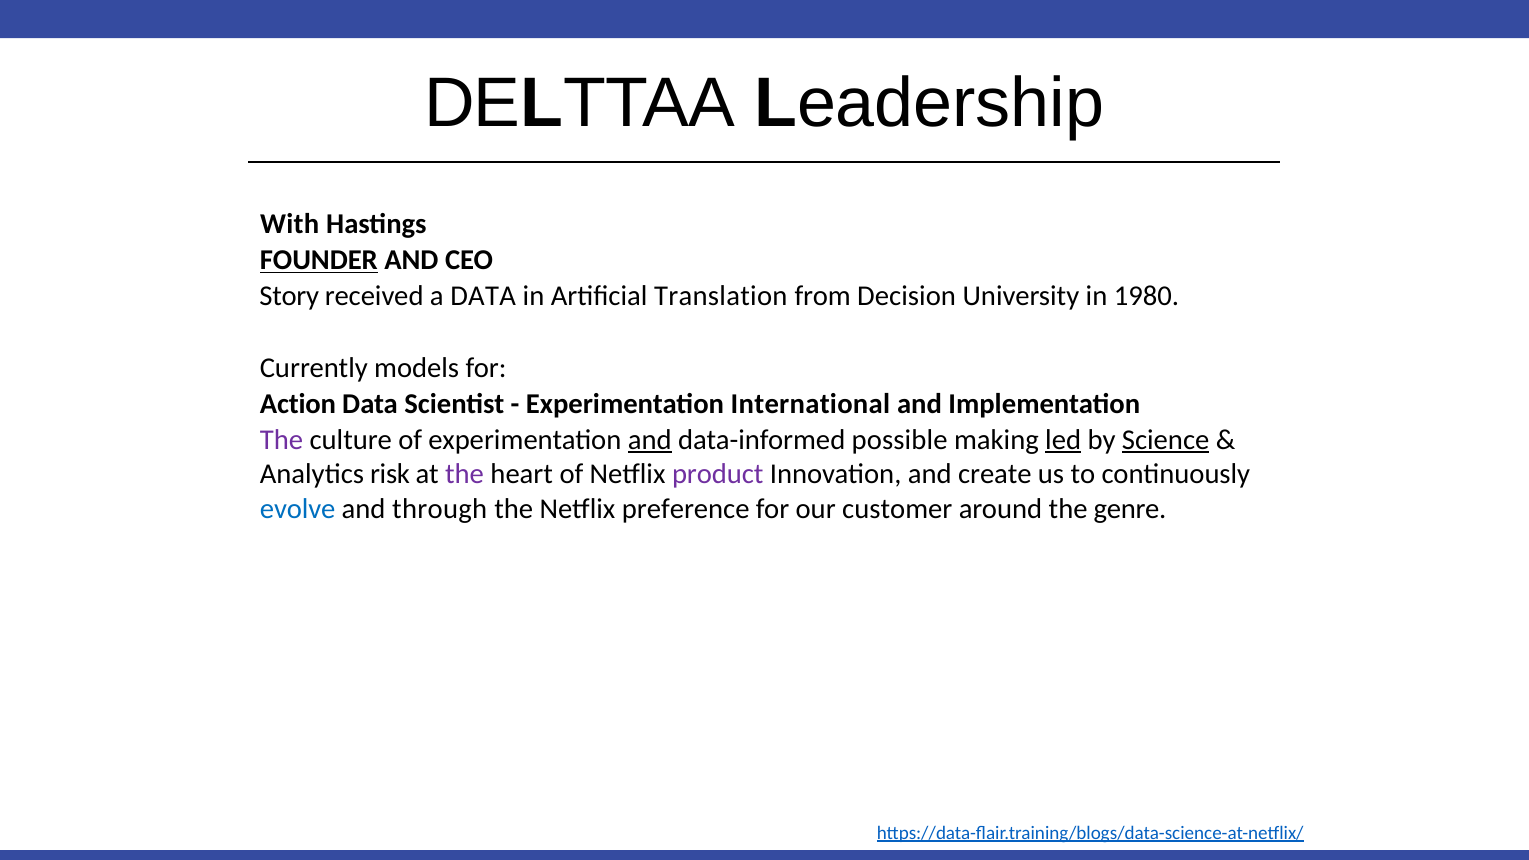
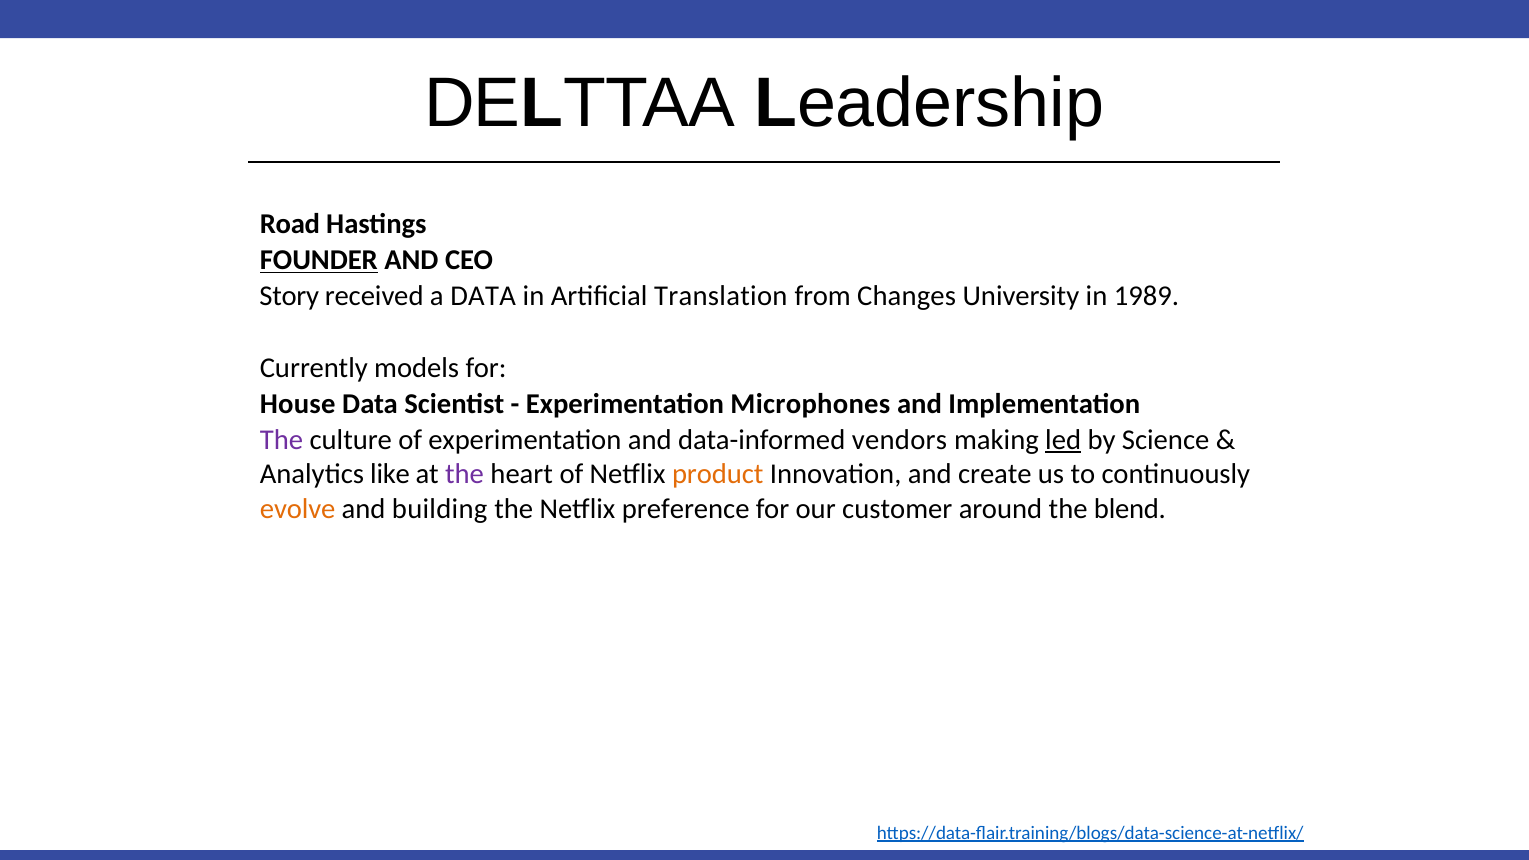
With: With -> Road
Decision: Decision -> Changes
1980: 1980 -> 1989
Action: Action -> House
International: International -> Microphones
and at (650, 440) underline: present -> none
possible: possible -> vendors
Science underline: present -> none
risk: risk -> like
product colour: purple -> orange
evolve colour: blue -> orange
through: through -> building
genre: genre -> blend
